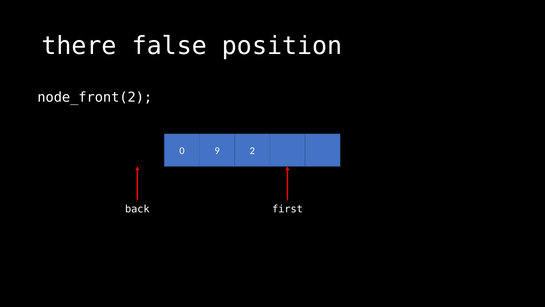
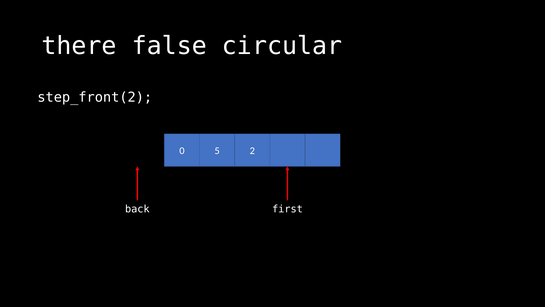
position: position -> circular
node_front(2: node_front(2 -> step_front(2
9: 9 -> 5
